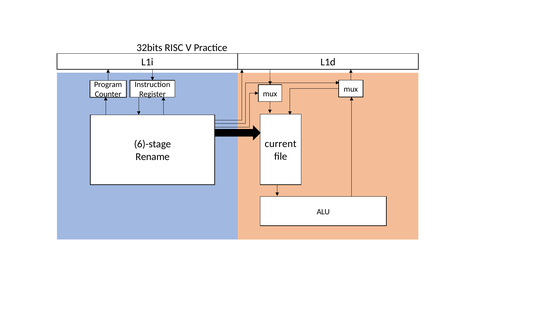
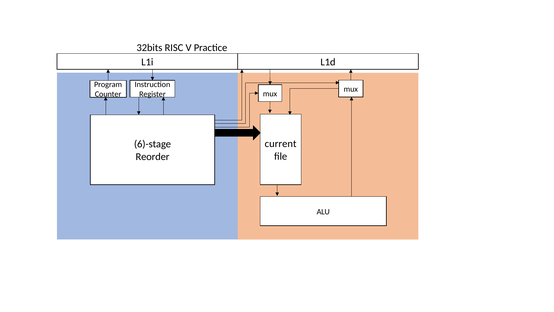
Rename: Rename -> Reorder
